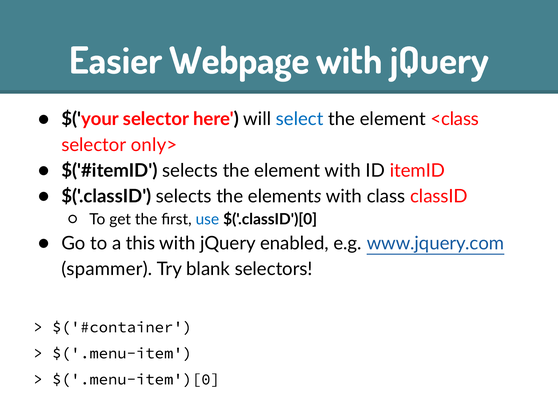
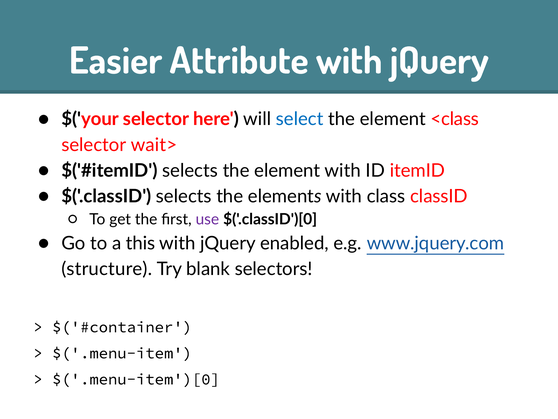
Webpage: Webpage -> Attribute
only>: only> -> wait>
use colour: blue -> purple
spammer: spammer -> structure
